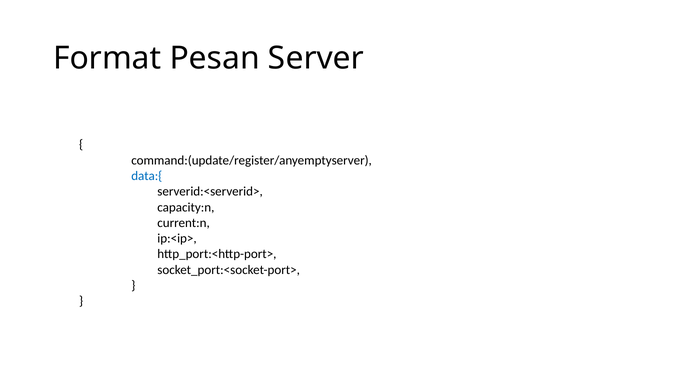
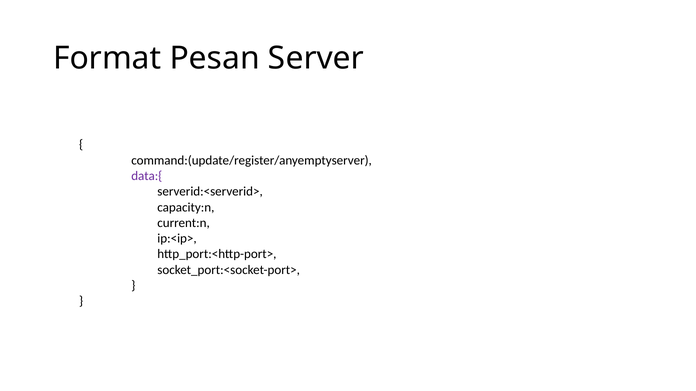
data:{ colour: blue -> purple
